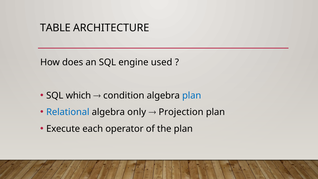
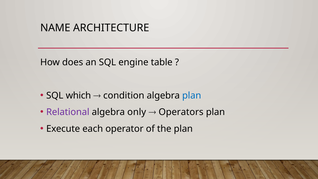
TABLE: TABLE -> NAME
used: used -> table
Relational colour: blue -> purple
Projection: Projection -> Operators
